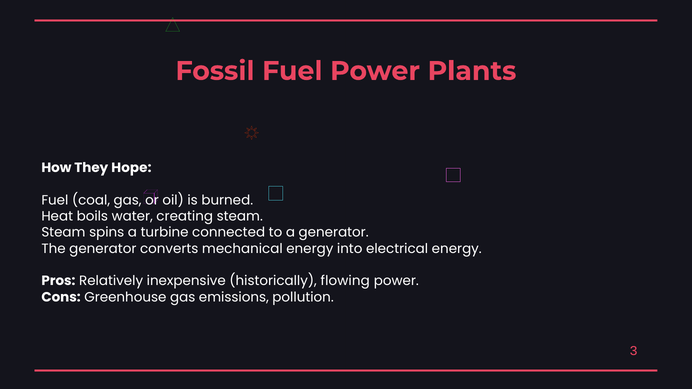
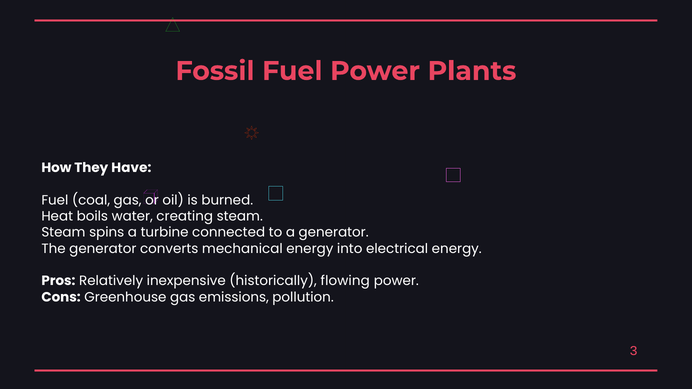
Hope: Hope -> Have
